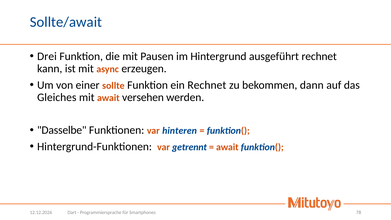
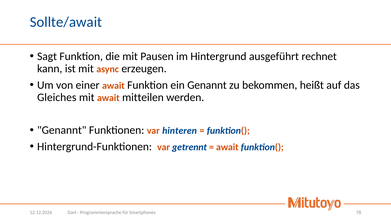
Drei: Drei -> Sagt
einer sollte: sollte -> await
ein Rechnet: Rechnet -> Genannt
dann: dann -> heißt
versehen: versehen -> mitteilen
Dasselbe at (62, 130): Dasselbe -> Genannt
